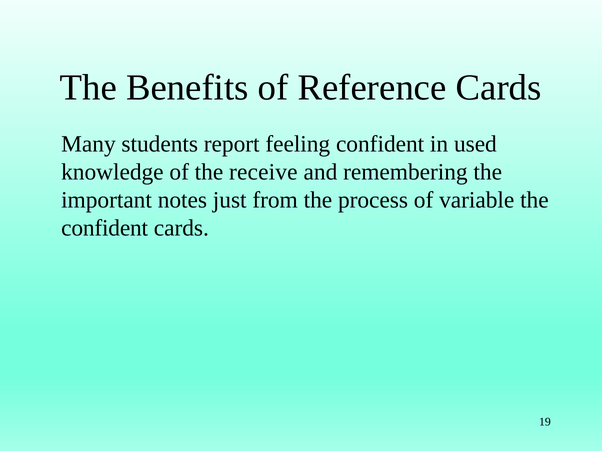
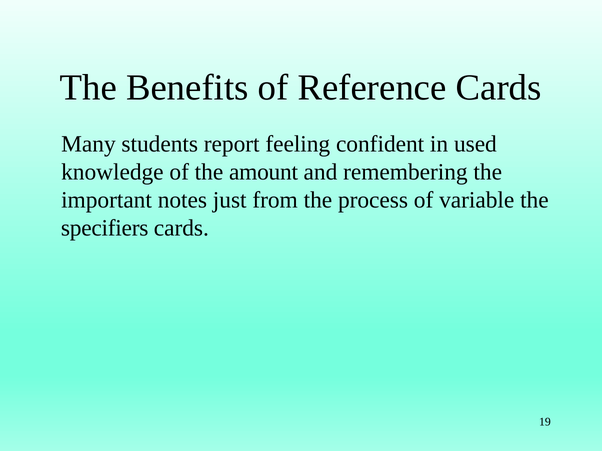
receive: receive -> amount
confident at (105, 228): confident -> specifiers
